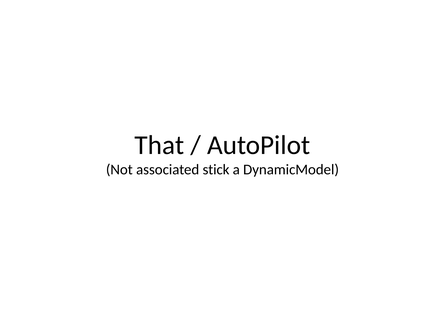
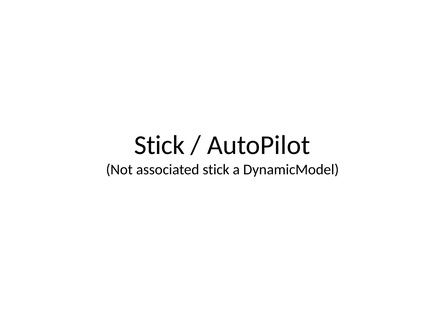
That at (159, 145): That -> Stick
